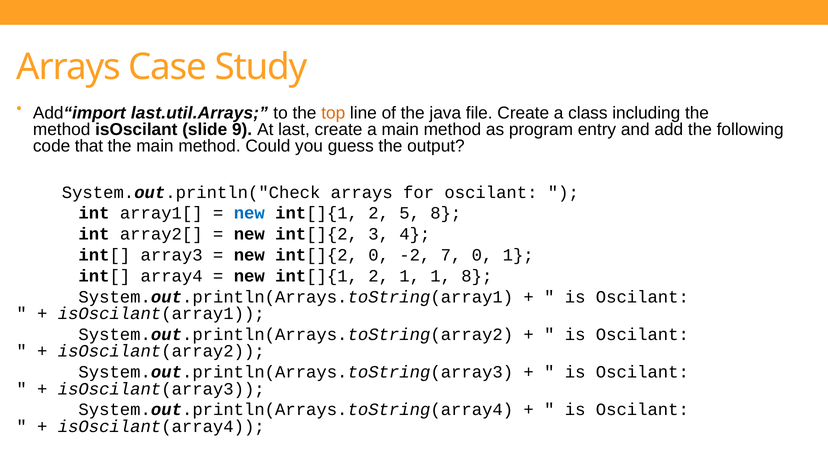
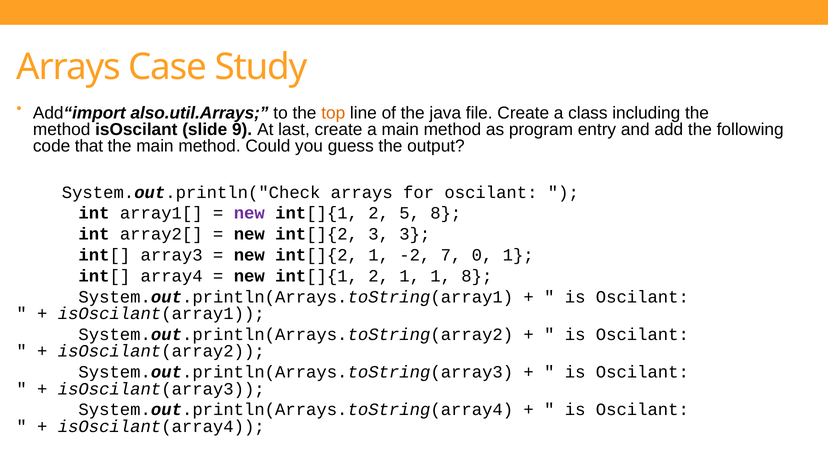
last.util.Arrays: last.util.Arrays -> also.util.Arrays
new at (249, 213) colour: blue -> purple
3 4: 4 -> 3
int[]{2 0: 0 -> 1
